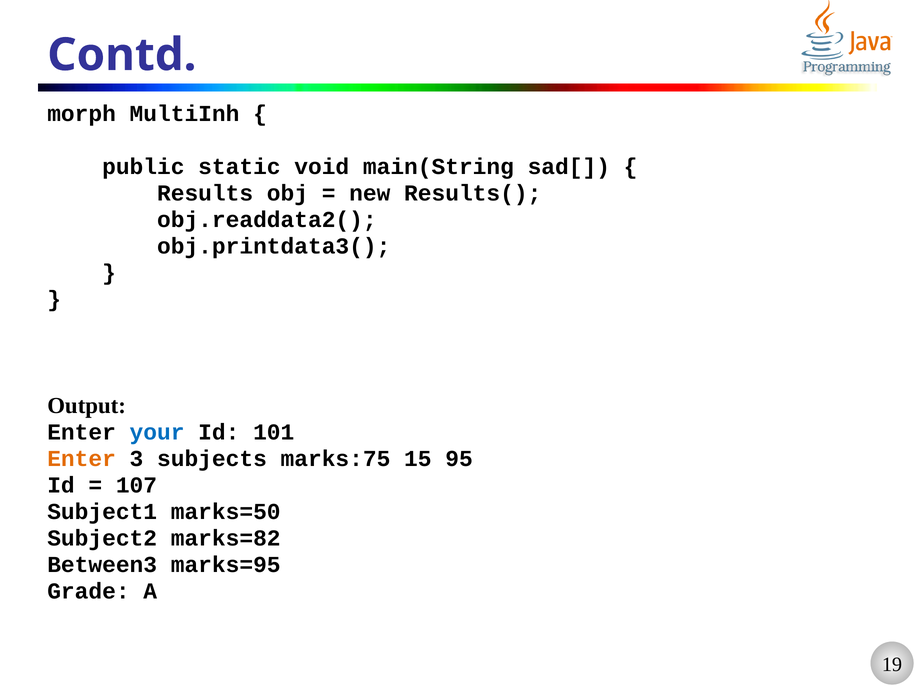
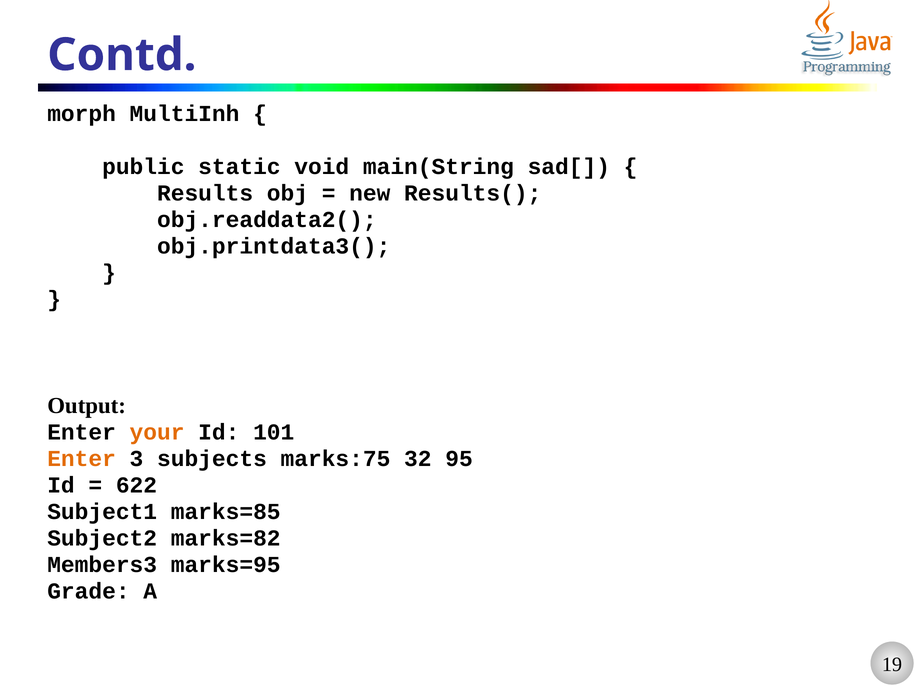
your colour: blue -> orange
15: 15 -> 32
107: 107 -> 622
marks=50: marks=50 -> marks=85
Between3: Between3 -> Members3
